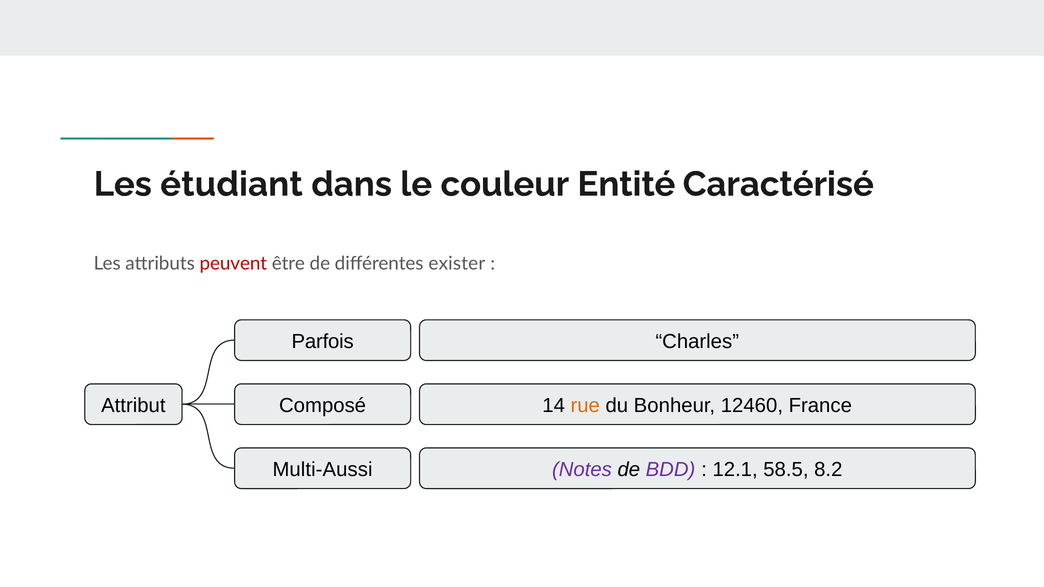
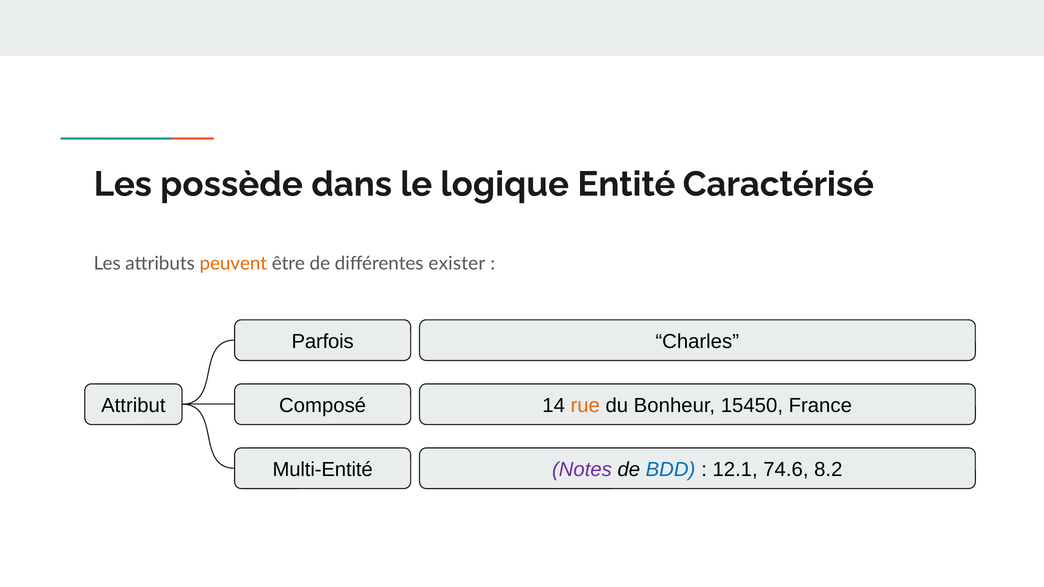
étudiant: étudiant -> possède
couleur: couleur -> logique
peuvent colour: red -> orange
12460: 12460 -> 15450
Multi-Aussi: Multi-Aussi -> Multi-Entité
BDD colour: purple -> blue
58.5: 58.5 -> 74.6
